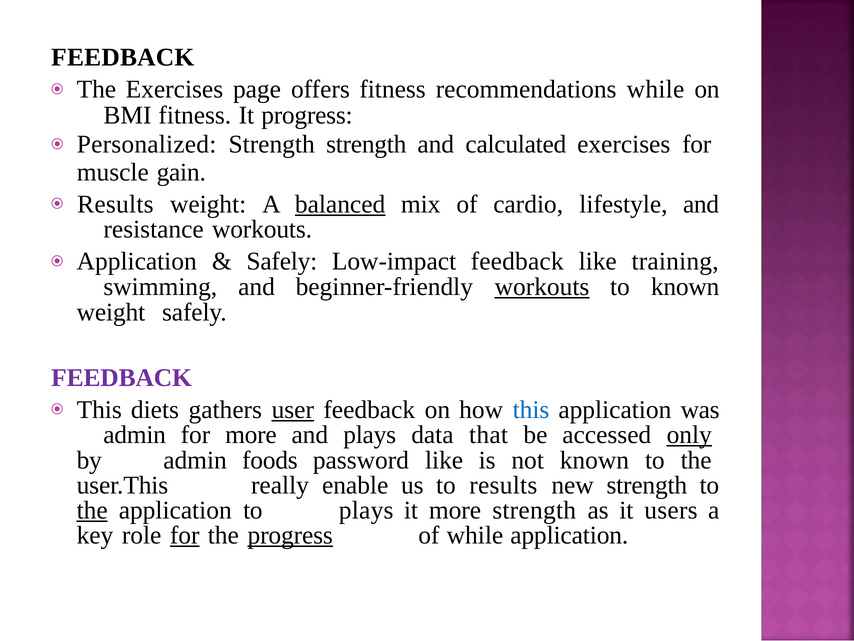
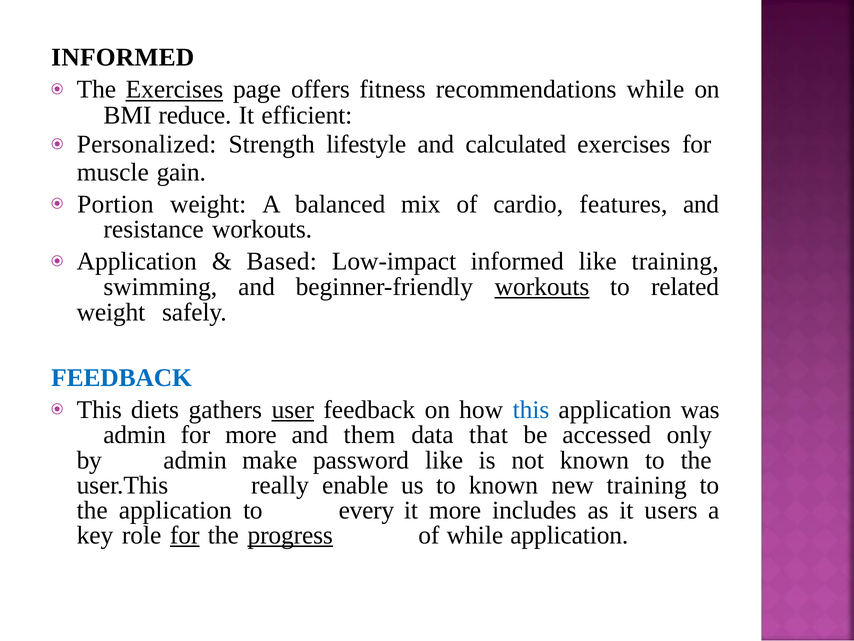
FEEDBACK at (123, 57): FEEDBACK -> INFORMED
Exercises at (174, 89) underline: none -> present
BMI fitness: fitness -> reduce
It progress: progress -> efficient
Strength strength: strength -> lifestyle
Results at (115, 204): Results -> Portion
balanced underline: present -> none
lifestyle: lifestyle -> features
Safely at (282, 261): Safely -> Based
Low-impact feedback: feedback -> informed
to known: known -> related
FEEDBACK at (122, 377) colour: purple -> blue
and plays: plays -> them
only underline: present -> none
foods: foods -> make
to results: results -> known
new strength: strength -> training
the at (92, 510) underline: present -> none
to plays: plays -> every
more strength: strength -> includes
